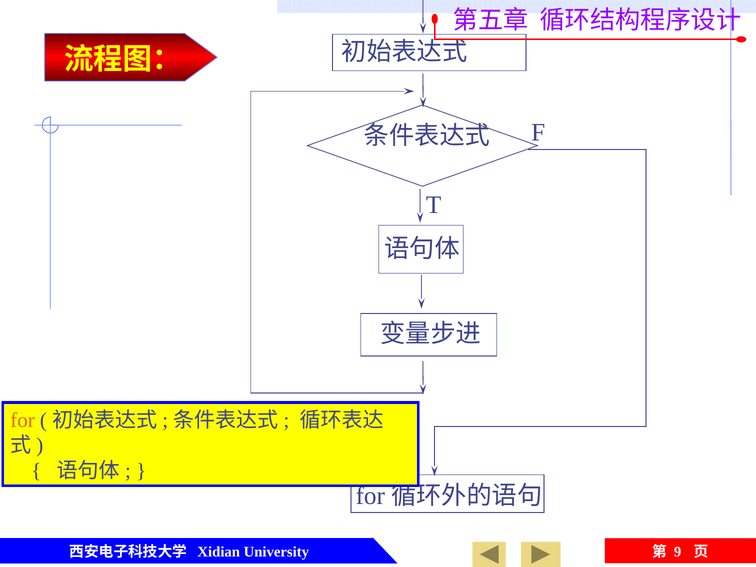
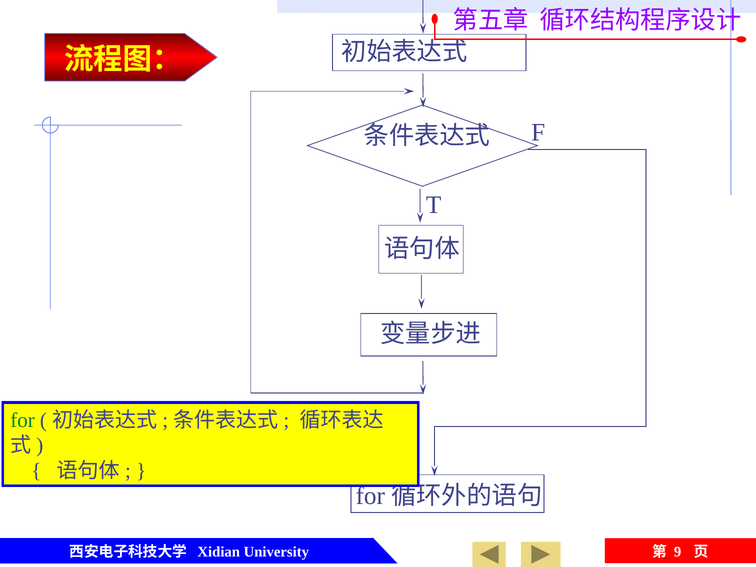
for colour: orange -> green
